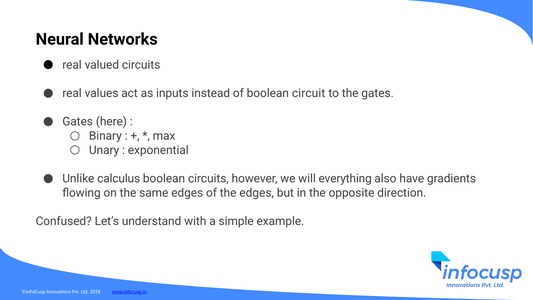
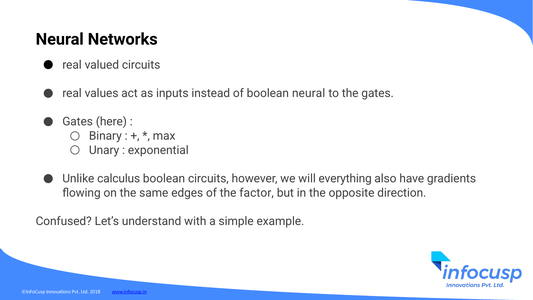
boolean circuit: circuit -> neural
the edges: edges -> factor
